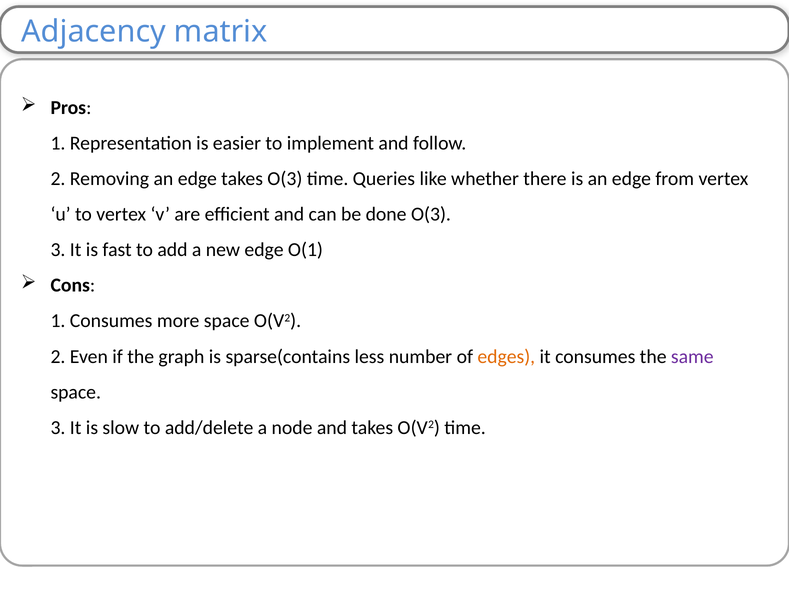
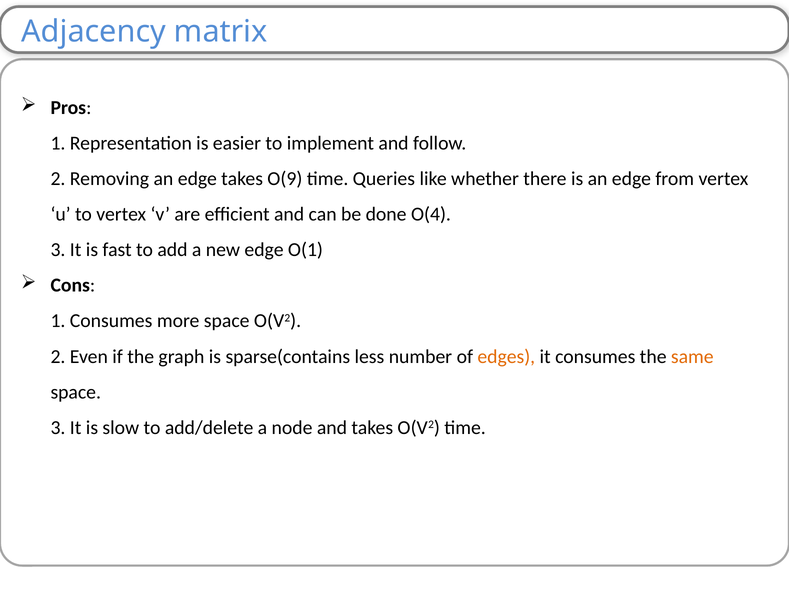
takes O(3: O(3 -> O(9
done O(3: O(3 -> O(4
same colour: purple -> orange
